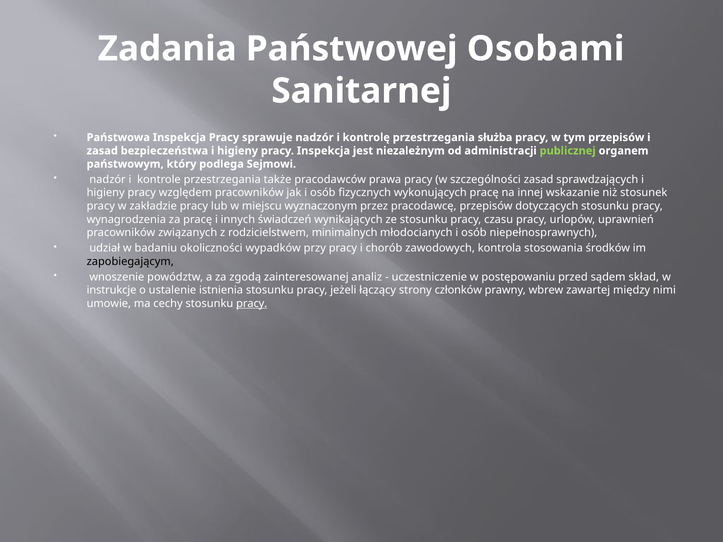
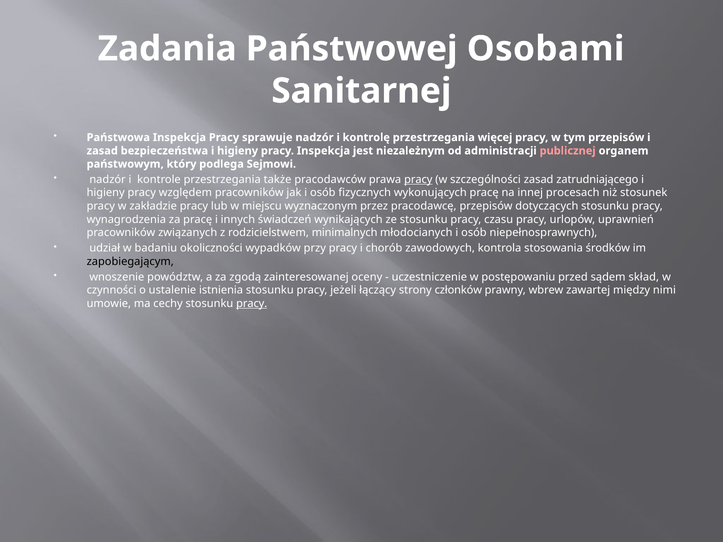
służba: służba -> więcej
publicznej colour: light green -> pink
pracy at (418, 180) underline: none -> present
sprawdzających: sprawdzających -> zatrudniającego
wskazanie: wskazanie -> procesach
analiz: analiz -> oceny
instrukcje: instrukcje -> czynności
